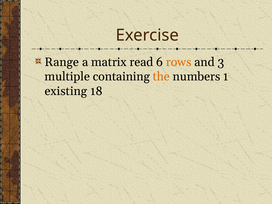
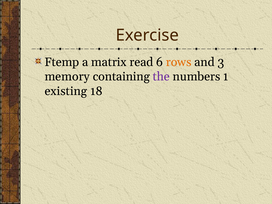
Range: Range -> Ftemp
multiple: multiple -> memory
the colour: orange -> purple
